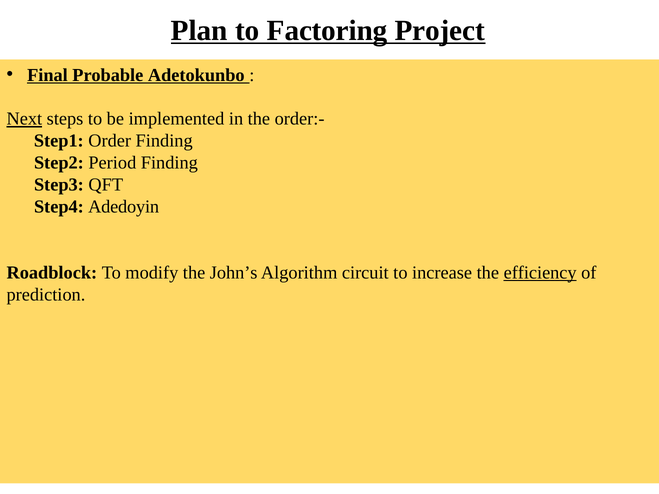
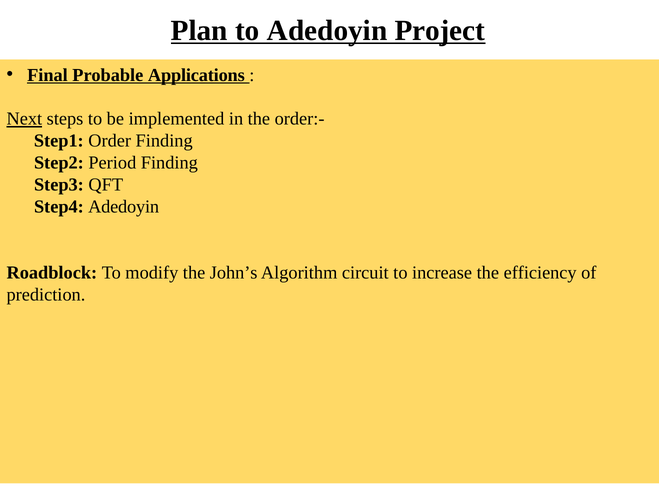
to Factoring: Factoring -> Adedoyin
Adetokunbo: Adetokunbo -> Applications
efficiency underline: present -> none
